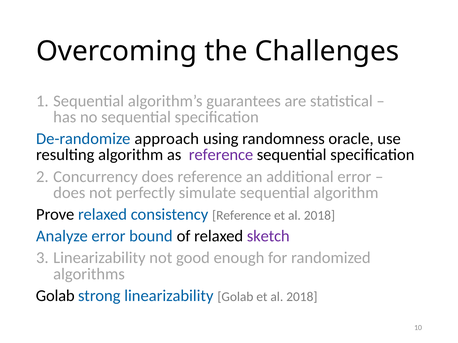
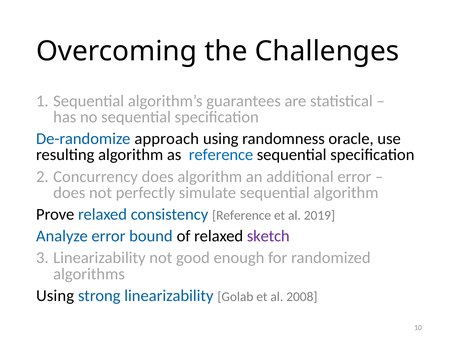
reference at (221, 155) colour: purple -> blue
does reference: reference -> algorithm
2018 at (319, 216): 2018 -> 2019
Golab at (55, 296): Golab -> Using
Golab et al 2018: 2018 -> 2008
